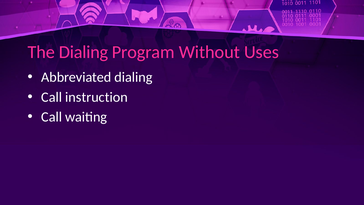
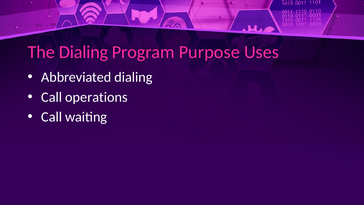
Without: Without -> Purpose
instruction: instruction -> operations
